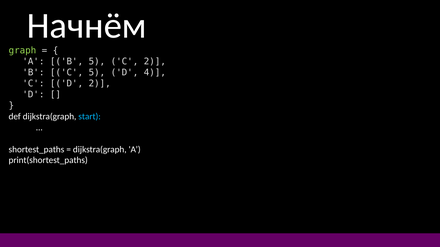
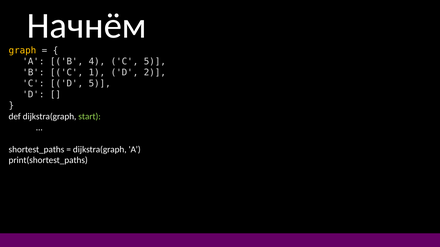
graph colour: light green -> yellow
B 5: 5 -> 4
C 2: 2 -> 5
C 5: 5 -> 1
4: 4 -> 2
D 2: 2 -> 5
start colour: light blue -> light green
